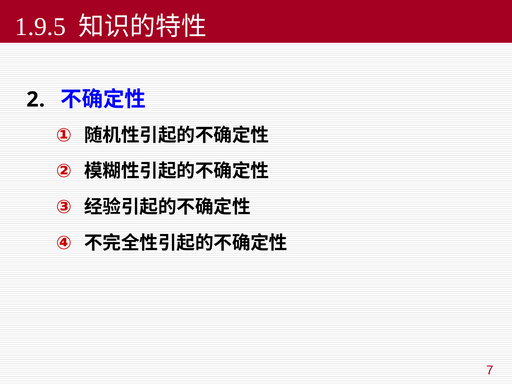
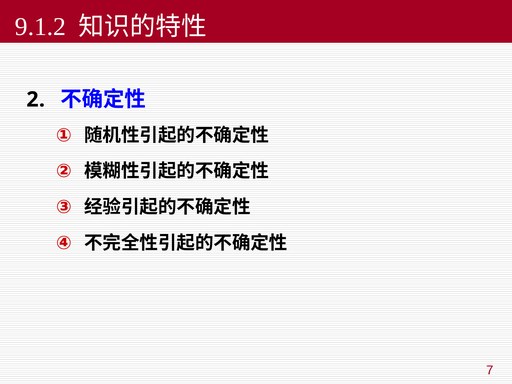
1.9.5: 1.9.5 -> 9.1.2
